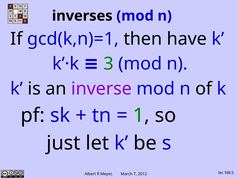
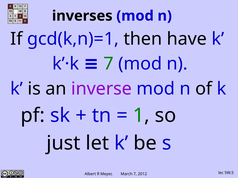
3 at (108, 64): 3 -> 7
